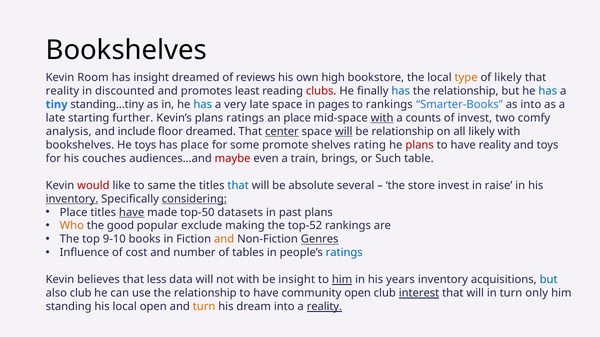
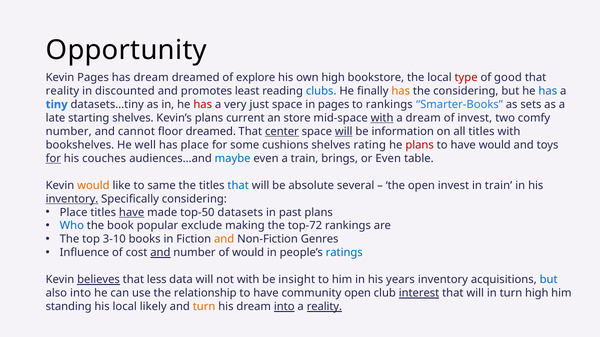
Bookshelves at (126, 50): Bookshelves -> Opportunity
Kevin Room: Room -> Pages
has insight: insight -> dream
reviews: reviews -> explore
type colour: orange -> red
of likely: likely -> good
clubs colour: red -> blue
has at (401, 91) colour: blue -> orange
relationship at (466, 91): relationship -> considering
standing…tiny: standing…tiny -> datasets…tiny
has at (203, 105) colour: blue -> red
very late: late -> just
as into: into -> sets
starting further: further -> shelves
plans ratings: ratings -> current
an place: place -> store
a counts: counts -> dream
analysis at (69, 132): analysis -> number
include: include -> cannot
be relationship: relationship -> information
all likely: likely -> titles
He toys: toys -> well
promote: promote -> cushions
have reality: reality -> would
for at (53, 159) underline: none -> present
maybe colour: red -> blue
or Such: Such -> Even
would at (93, 186) colour: red -> orange
the store: store -> open
in raise: raise -> train
considering at (194, 199) underline: present -> none
Who colour: orange -> blue
good: good -> book
top-52: top-52 -> top-72
9-10: 9-10 -> 3-10
Genres underline: present -> none
and at (160, 253) underline: none -> present
of tables: tables -> would
believes underline: none -> present
him at (342, 280) underline: present -> none
also club: club -> into
turn only: only -> high
local open: open -> likely
into at (284, 307) underline: none -> present
